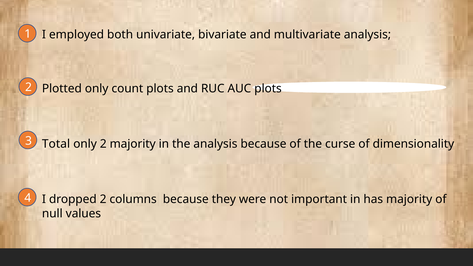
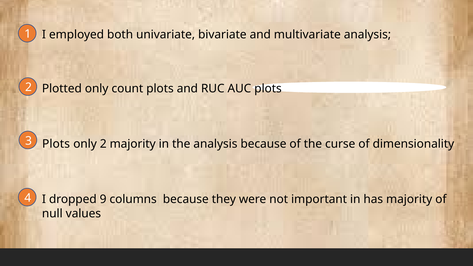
Total at (56, 144): Total -> Plots
dropped 2: 2 -> 9
